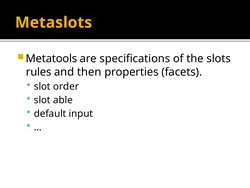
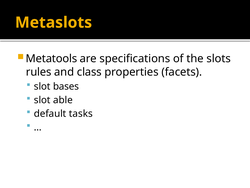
then: then -> class
order: order -> bases
input: input -> tasks
